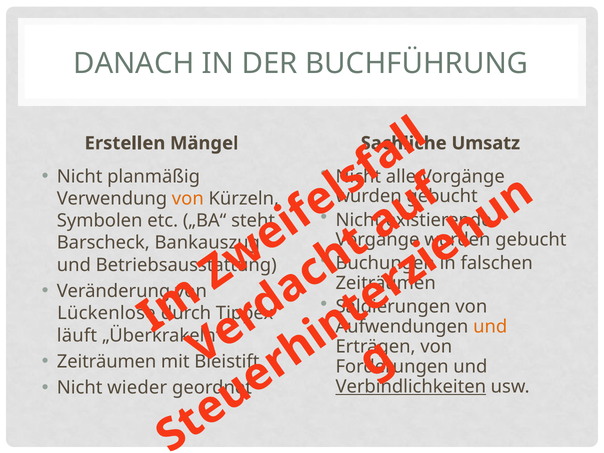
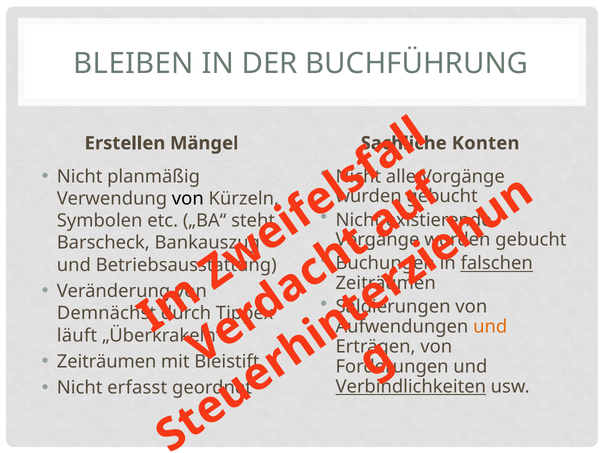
DANACH: DANACH -> BLEIBEN
Umsatz: Umsatz -> Konten
von at (188, 199) colour: orange -> black
falschen underline: none -> present
Lückenlose: Lückenlose -> Demnächst
wieder: wieder -> erfasst
